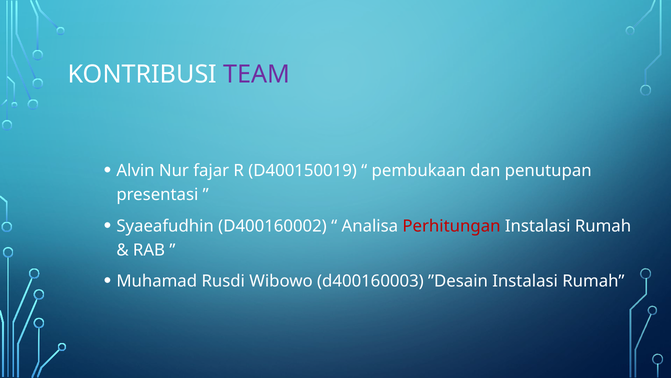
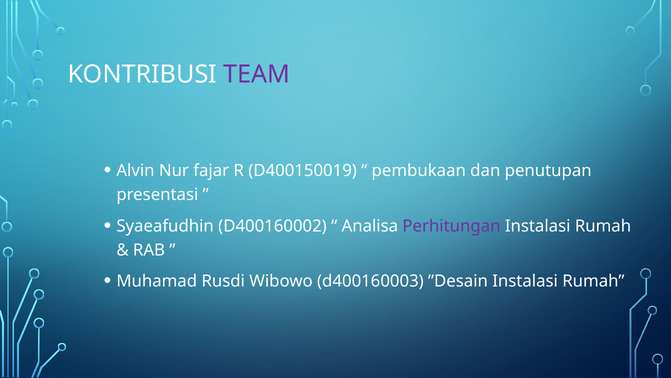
Perhitungan colour: red -> purple
